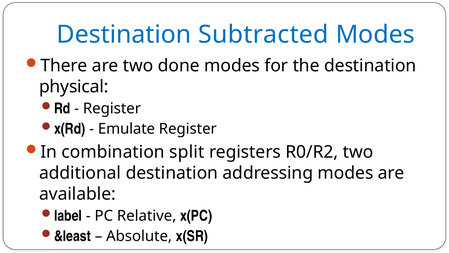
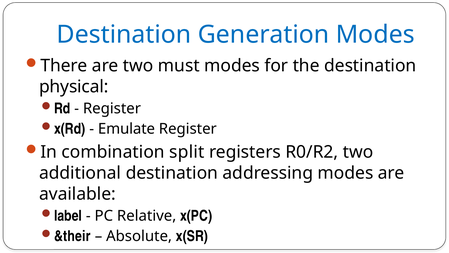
Subtracted: Subtracted -> Generation
done: done -> must
&least: &least -> &their
